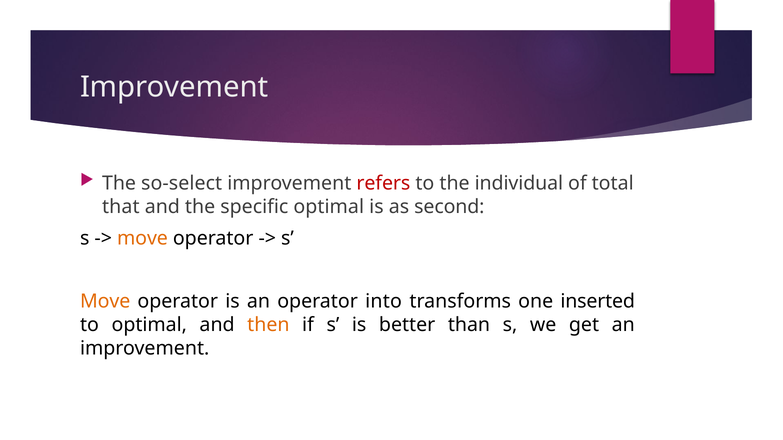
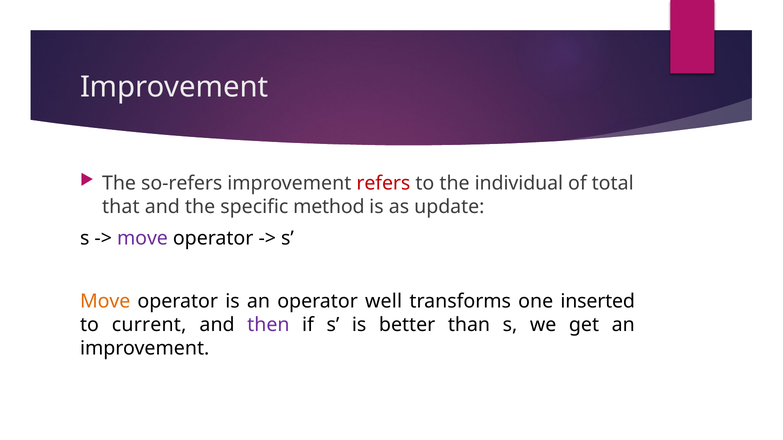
so-select: so-select -> so-refers
specific optimal: optimal -> method
second: second -> update
move at (142, 238) colour: orange -> purple
into: into -> well
to optimal: optimal -> current
then colour: orange -> purple
